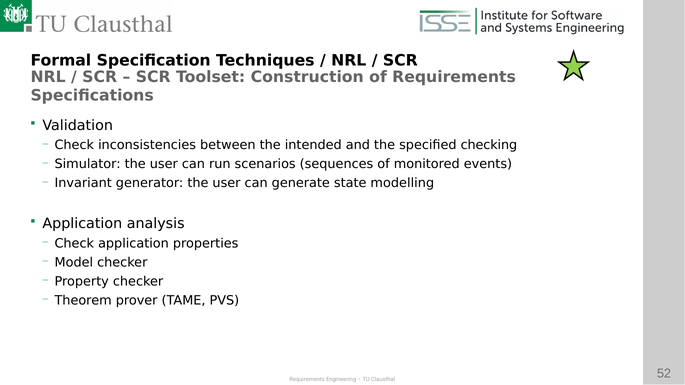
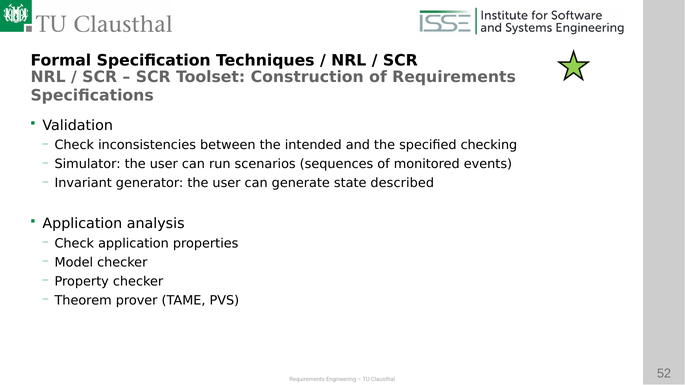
modelling: modelling -> described
